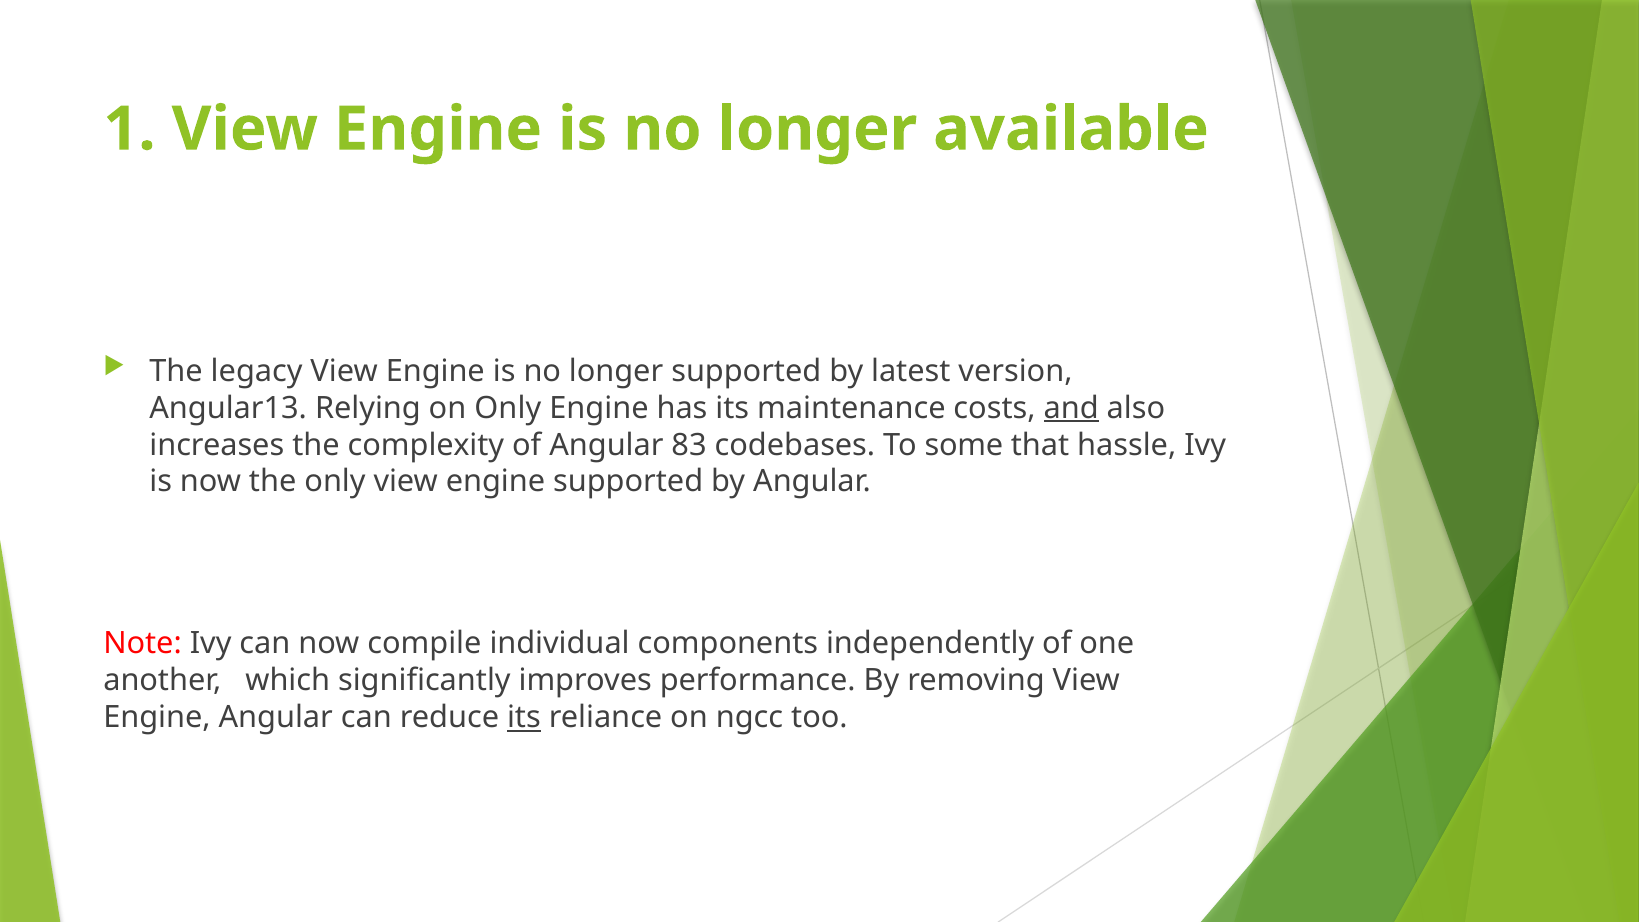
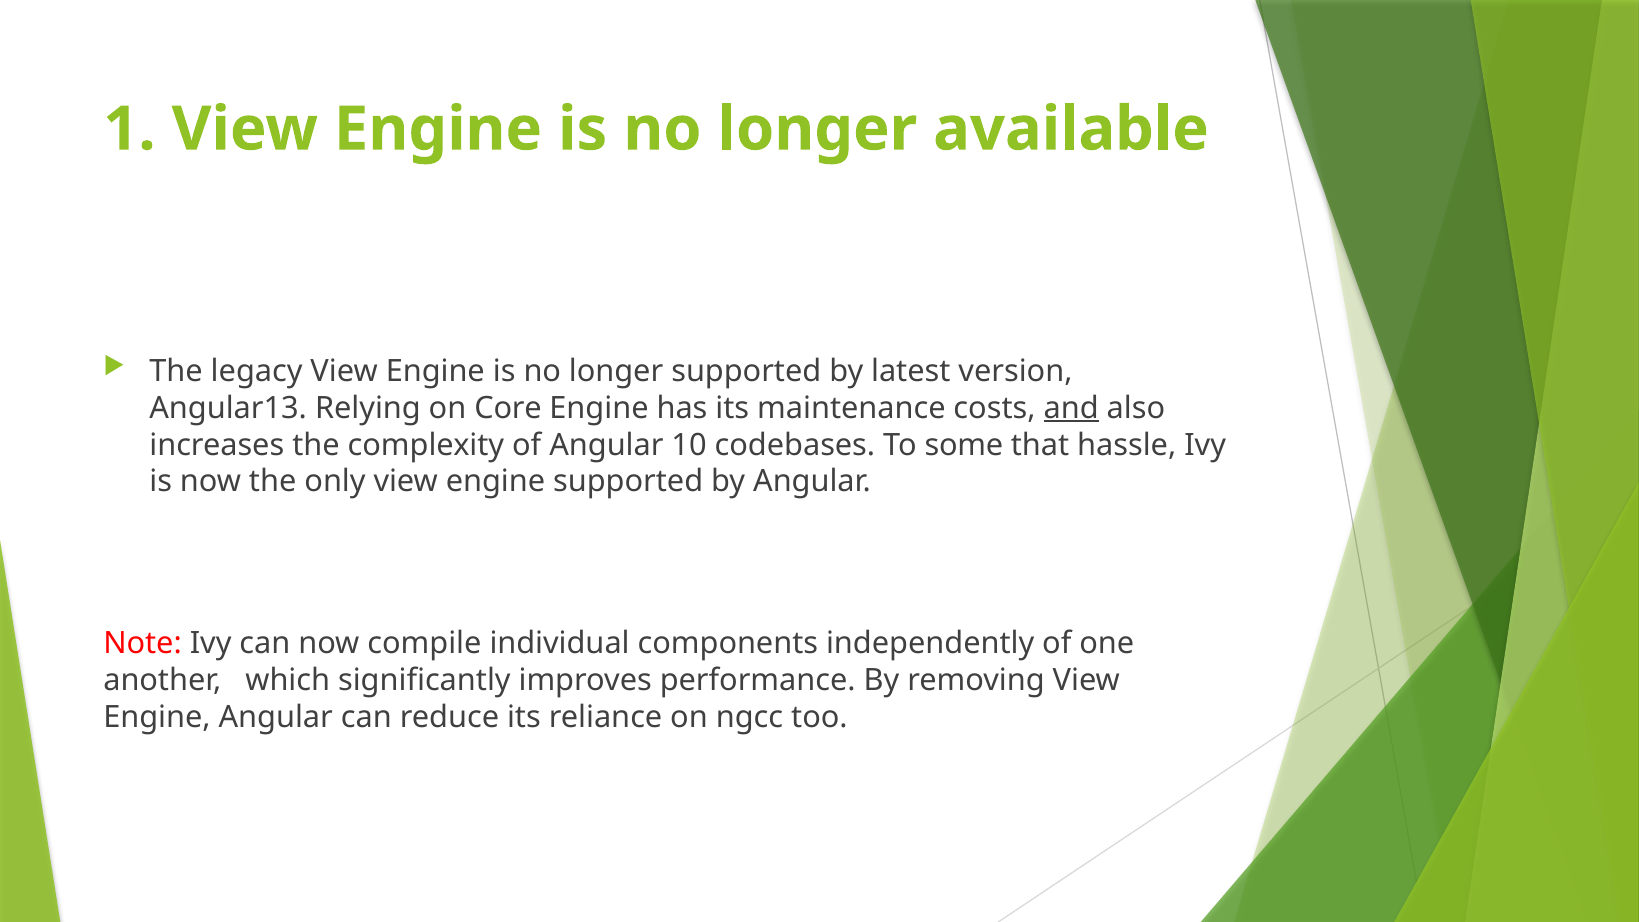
on Only: Only -> Core
83: 83 -> 10
its at (524, 717) underline: present -> none
